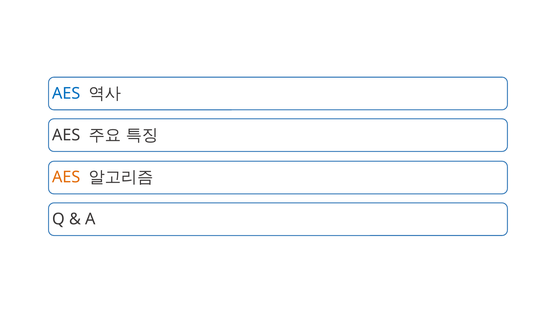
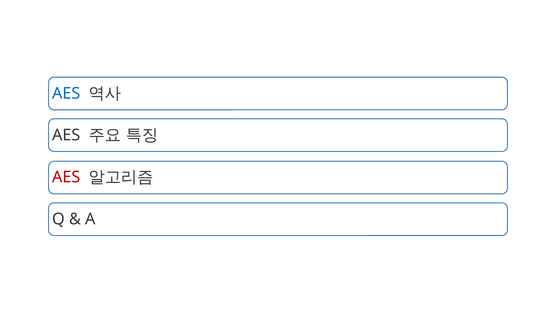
AES at (66, 177) colour: orange -> red
